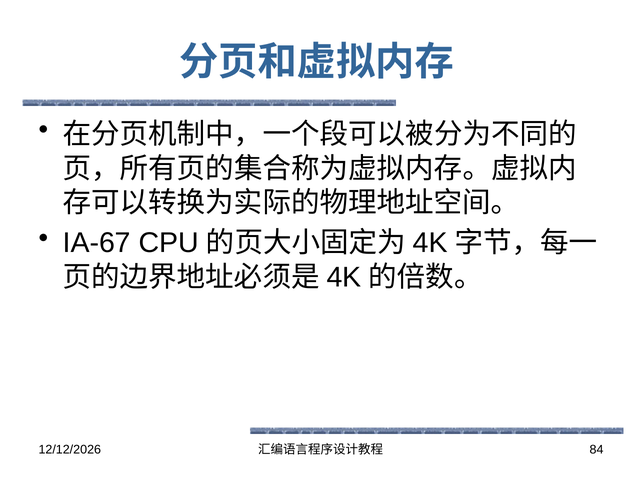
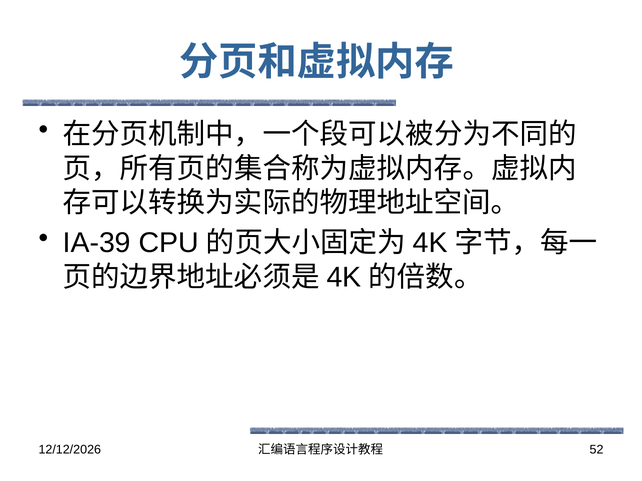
IA-67: IA-67 -> IA-39
84: 84 -> 52
